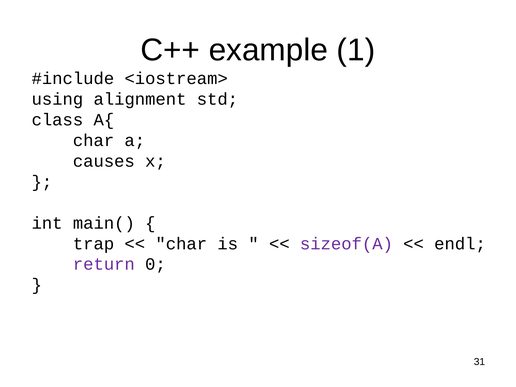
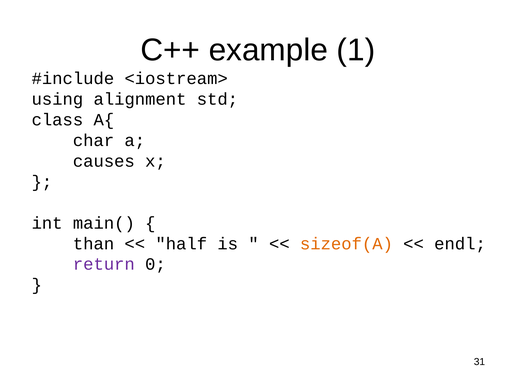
trap: trap -> than
char at (181, 244): char -> half
sizeof(A colour: purple -> orange
